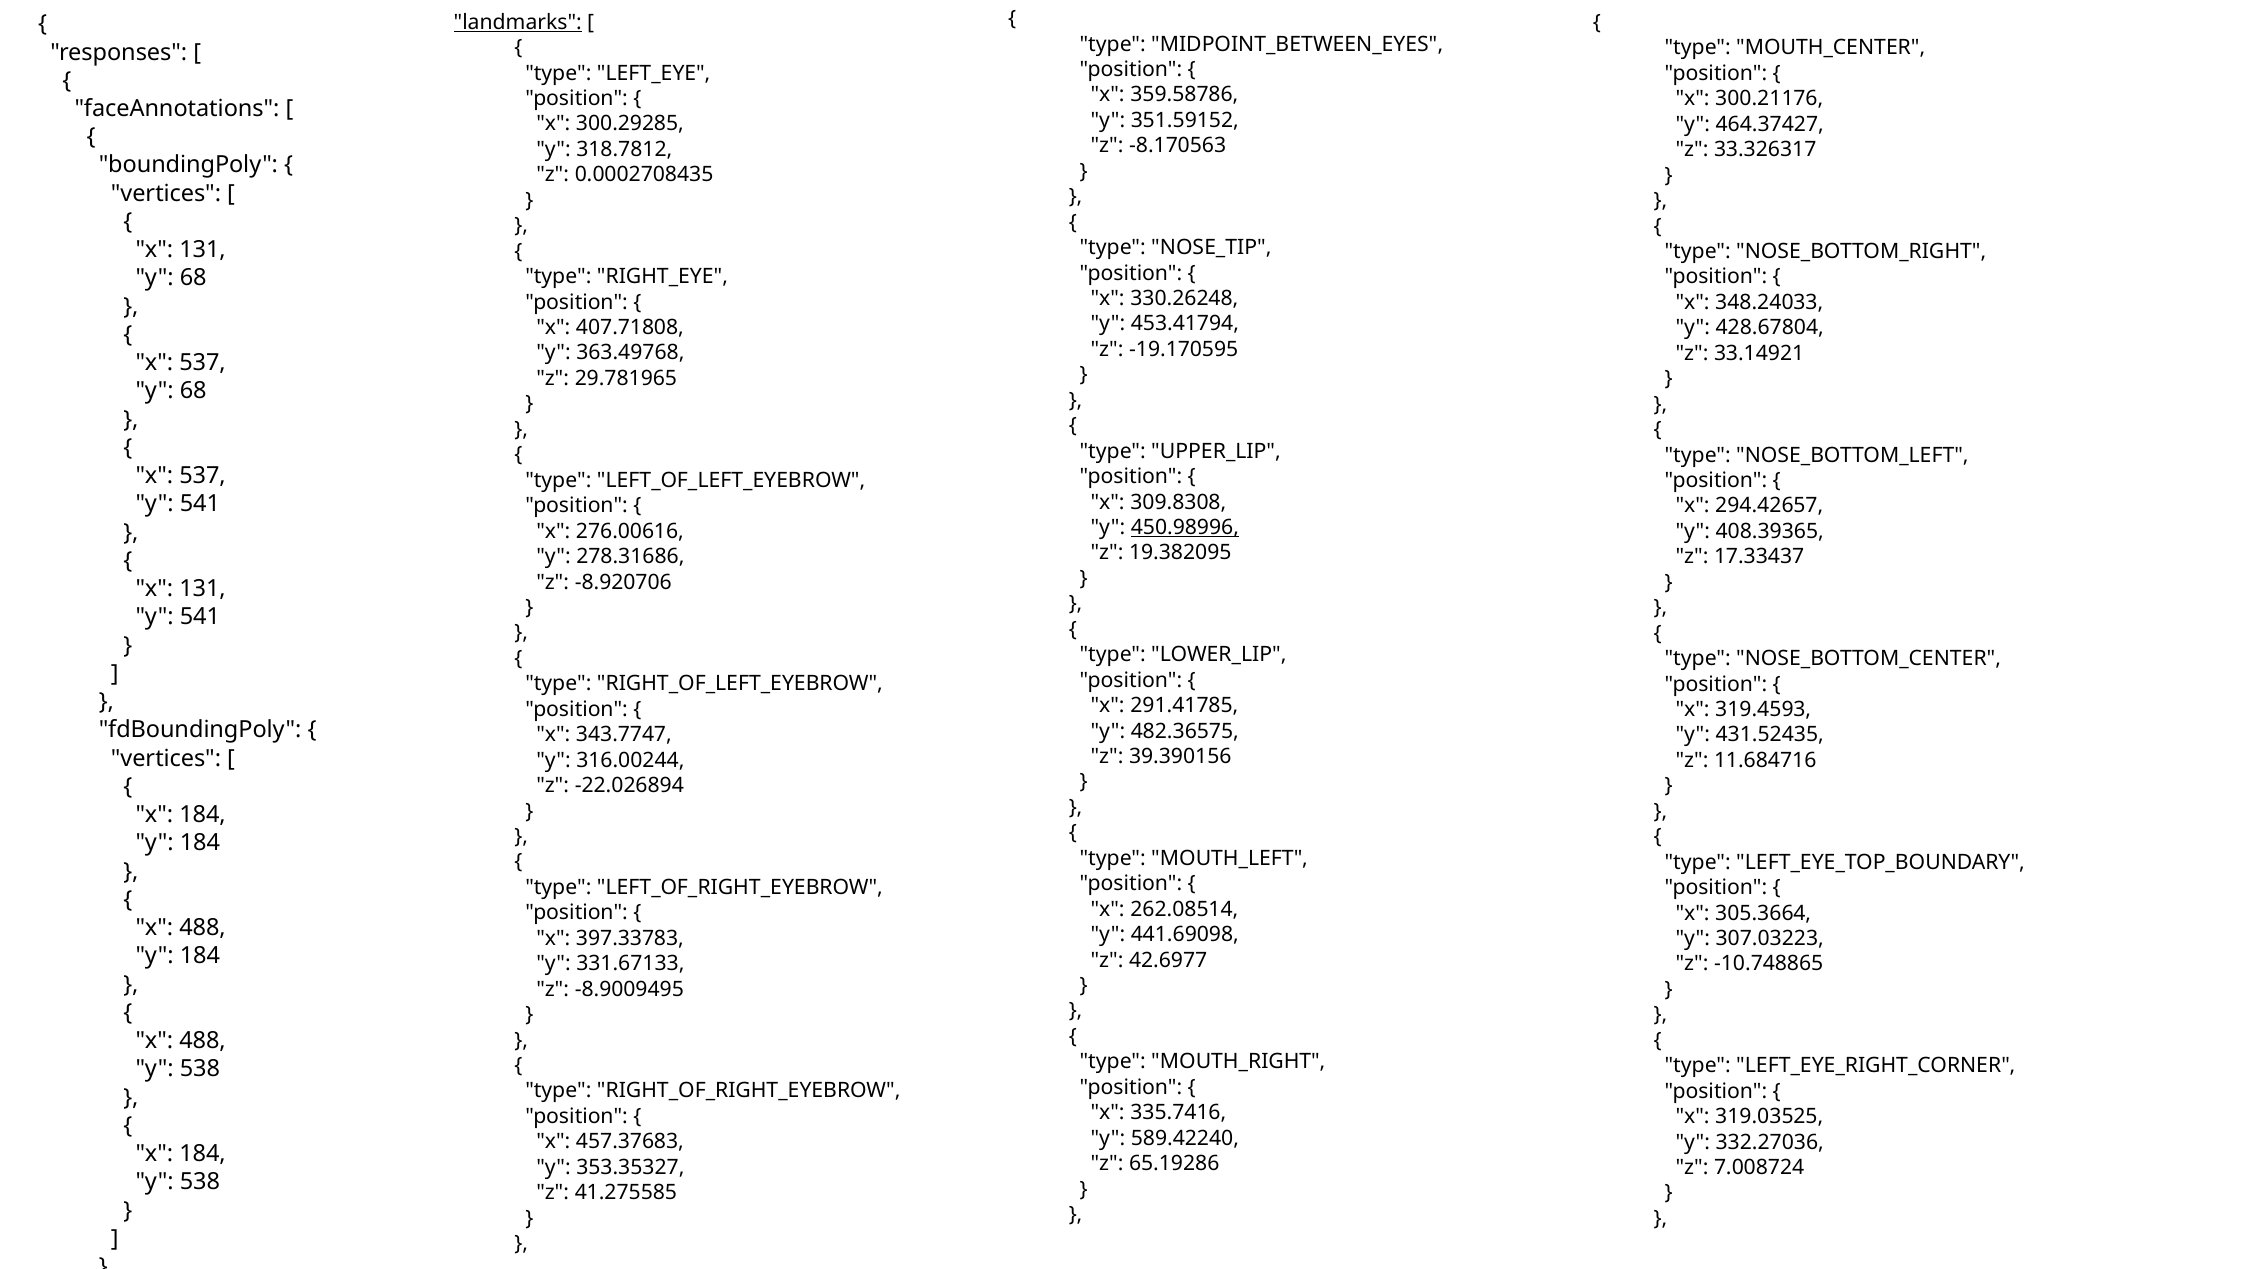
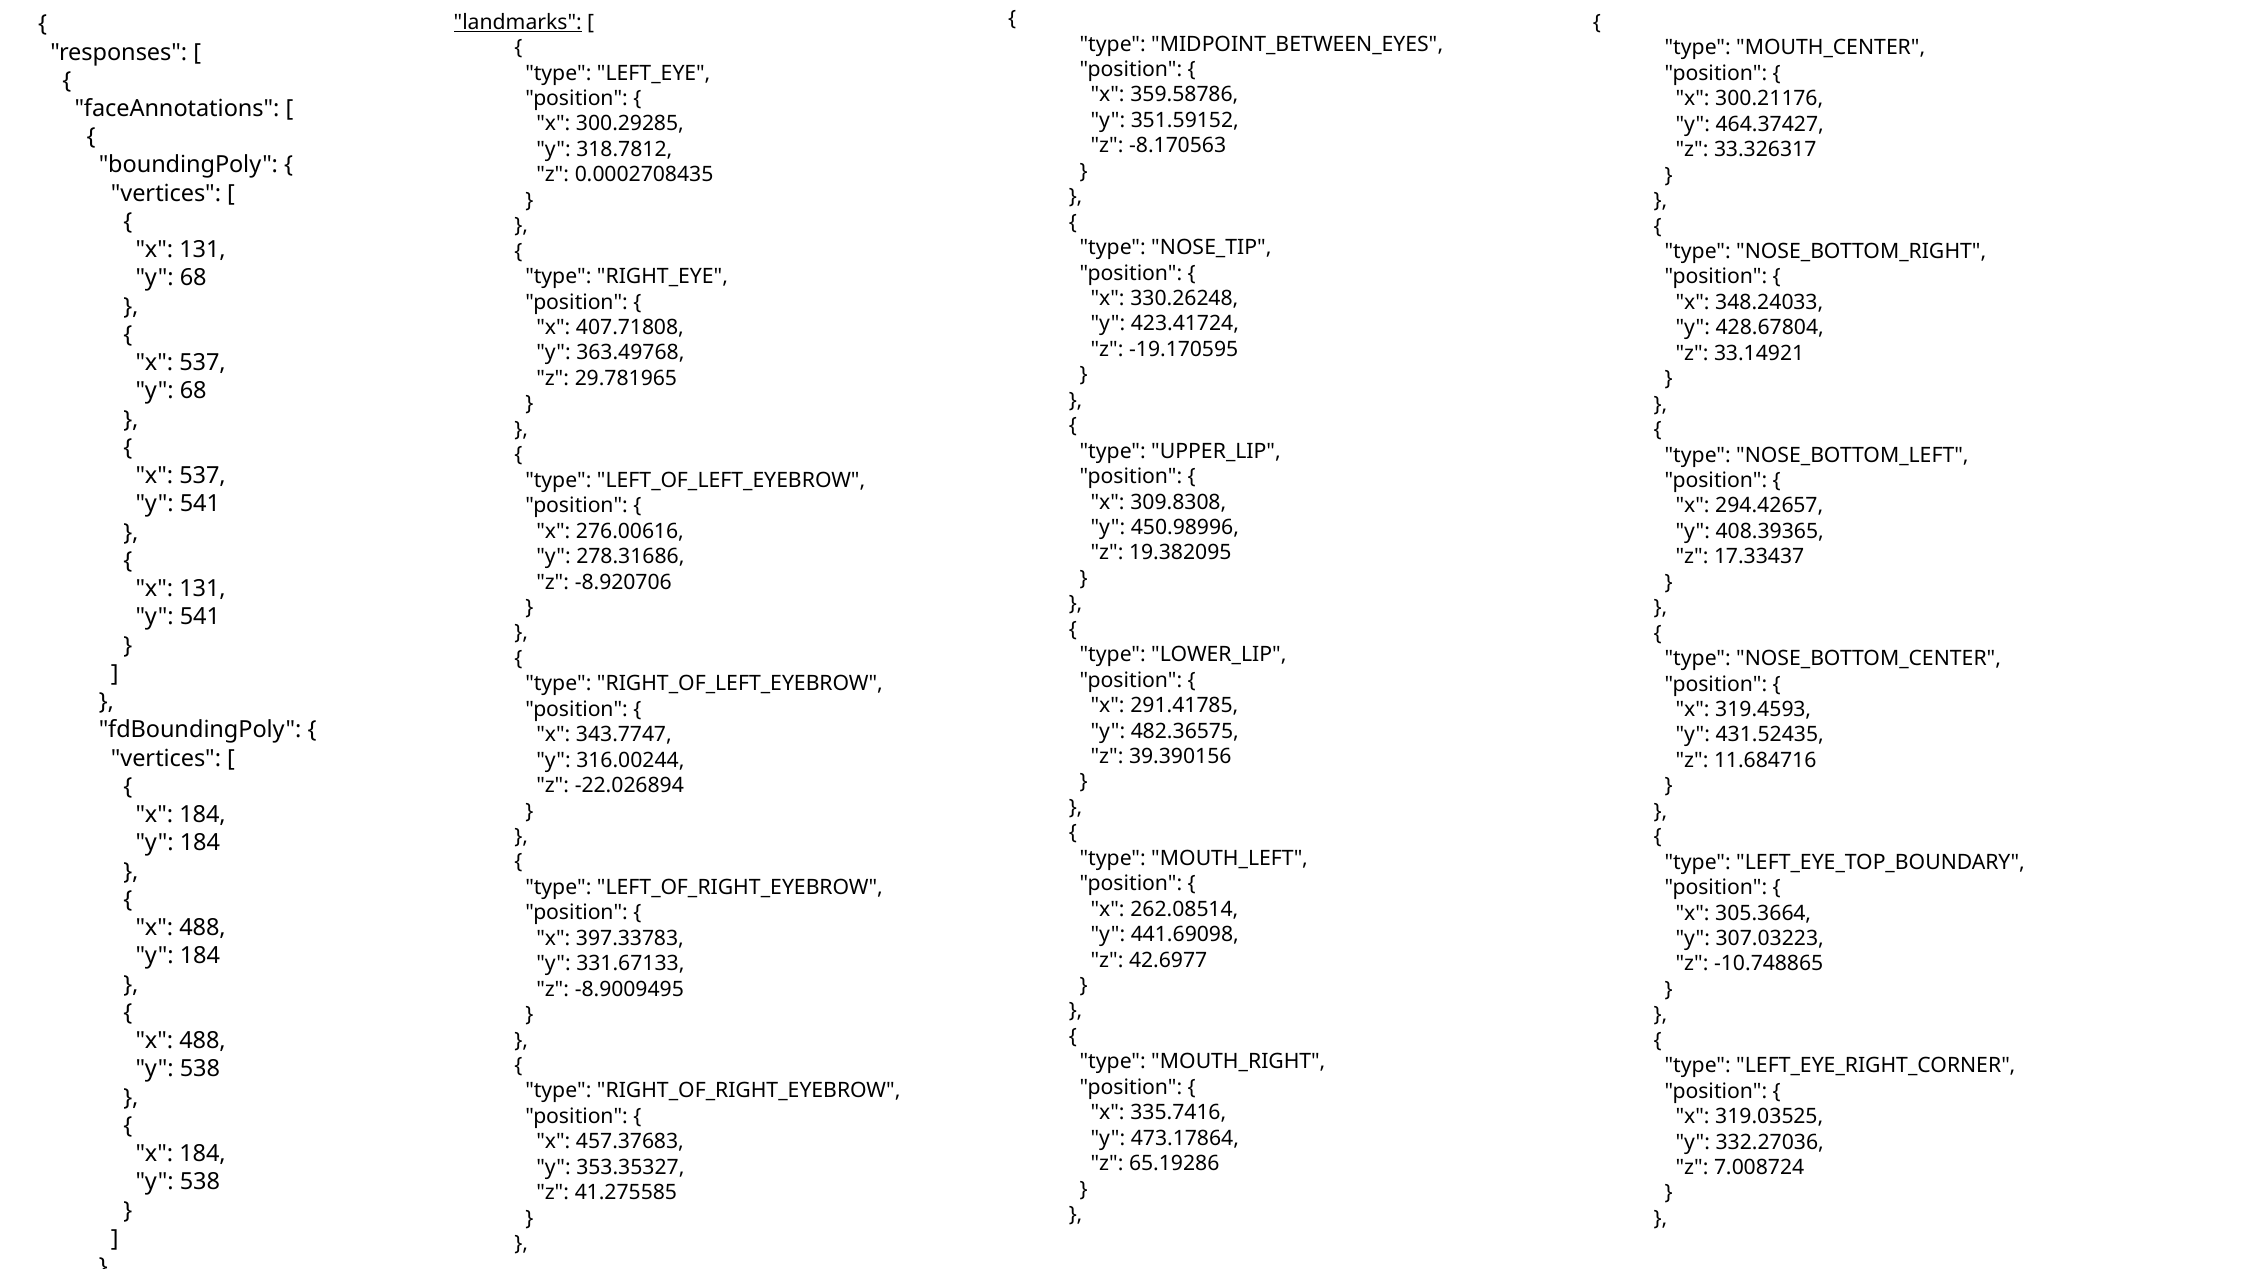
453.41794: 453.41794 -> 423.41724
450.98996 underline: present -> none
589.42240: 589.42240 -> 473.17864
